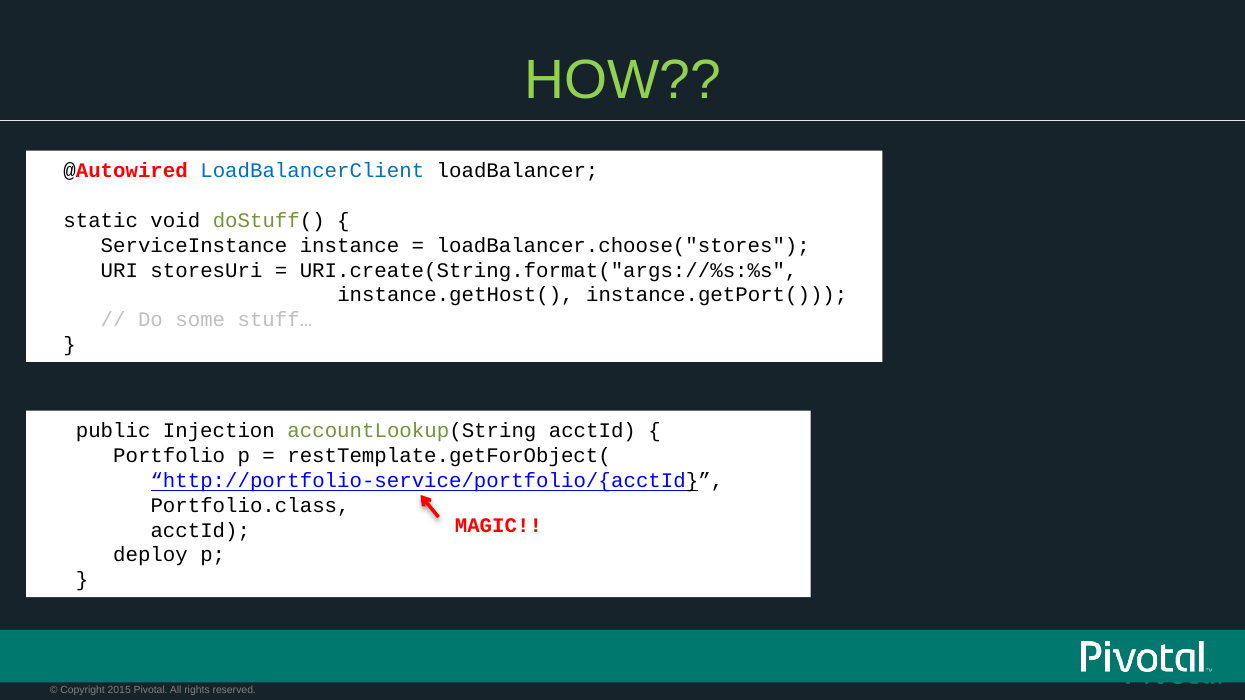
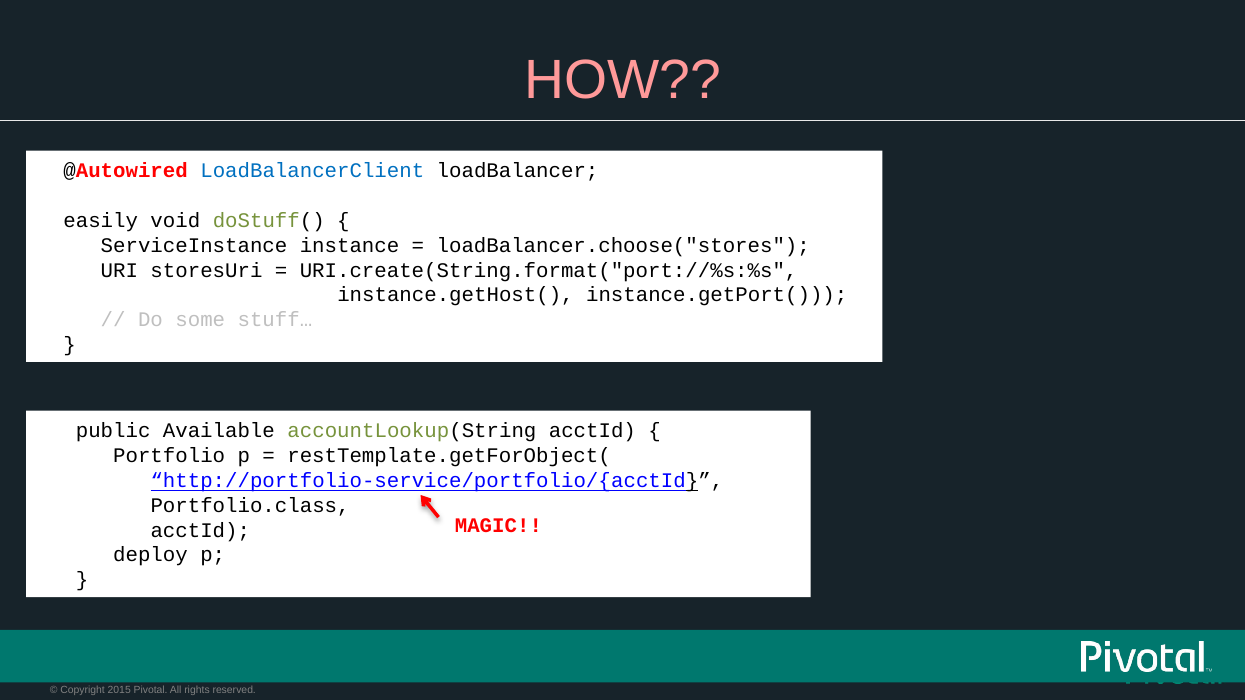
HOW colour: light green -> pink
static: static -> easily
URI.create(String.format("args://%s:%s: URI.create(String.format("args://%s:%s -> URI.create(String.format("port://%s:%s
Injection: Injection -> Available
